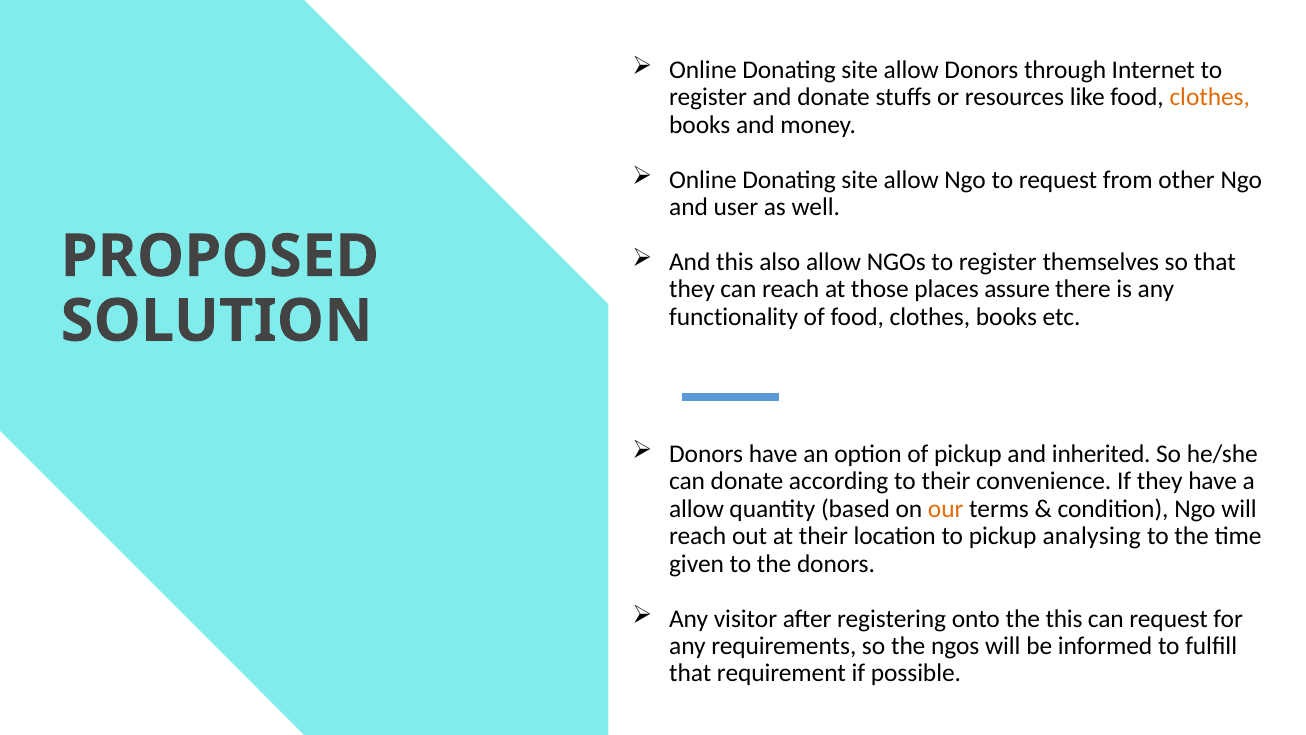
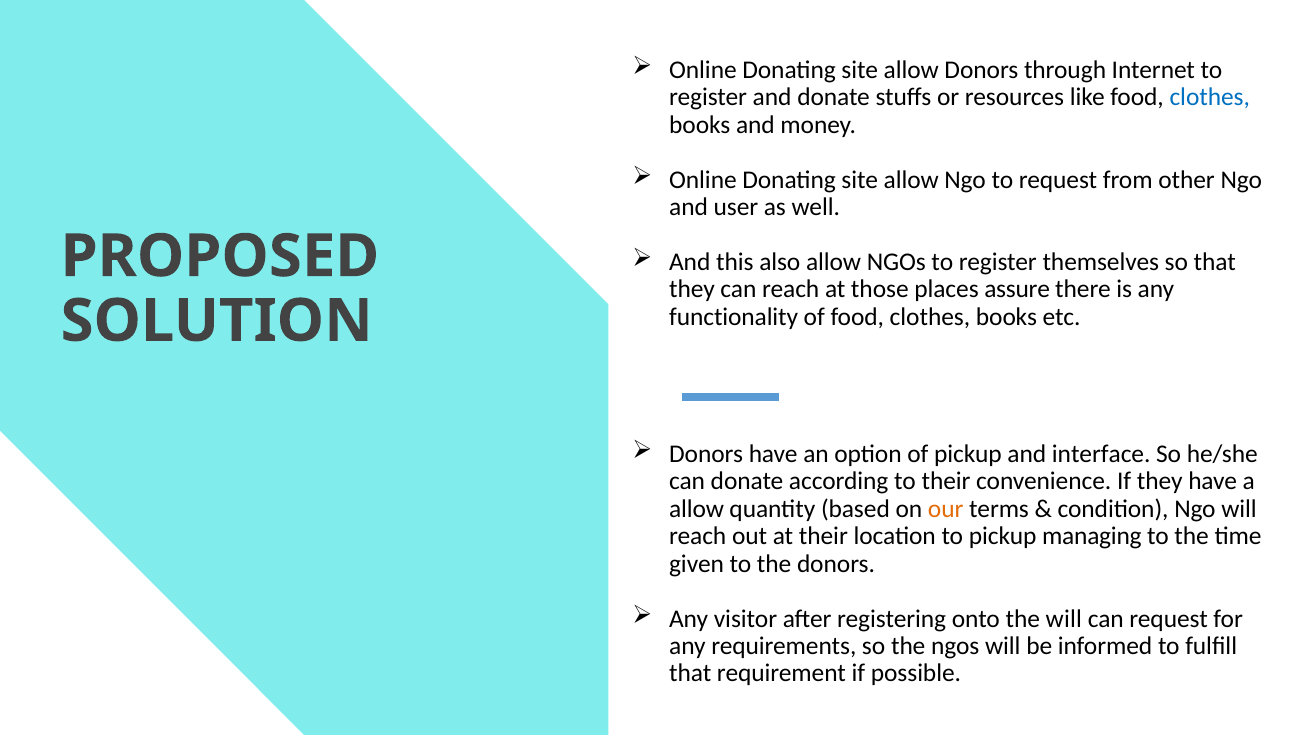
clothes at (1210, 97) colour: orange -> blue
inherited: inherited -> interface
analysing: analysing -> managing
the this: this -> will
